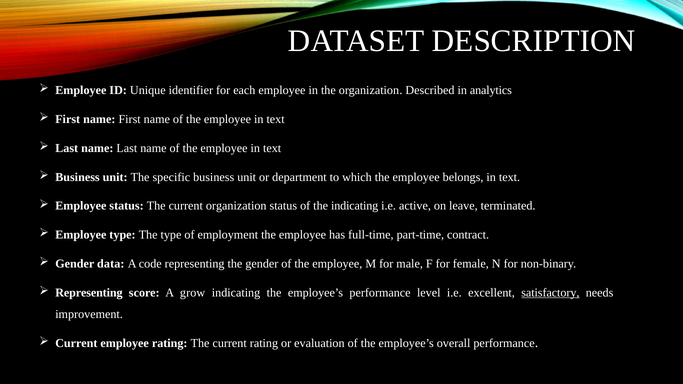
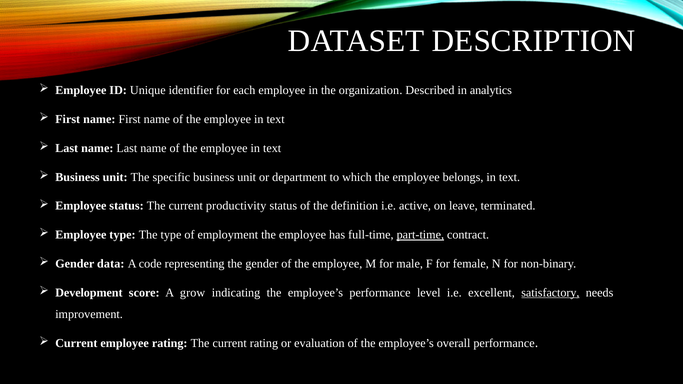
current organization: organization -> productivity
the indicating: indicating -> definition
part-time underline: none -> present
Representing at (89, 293): Representing -> Development
